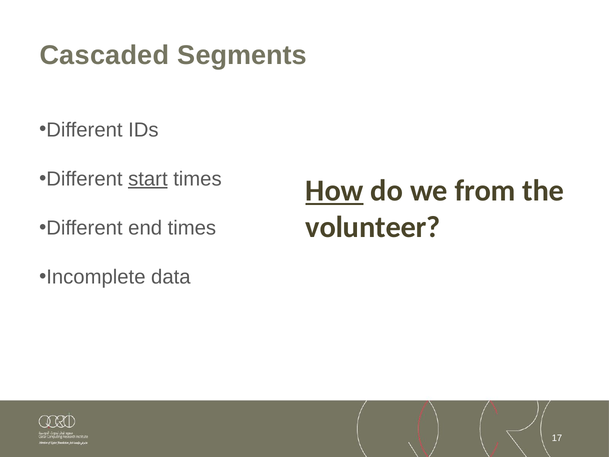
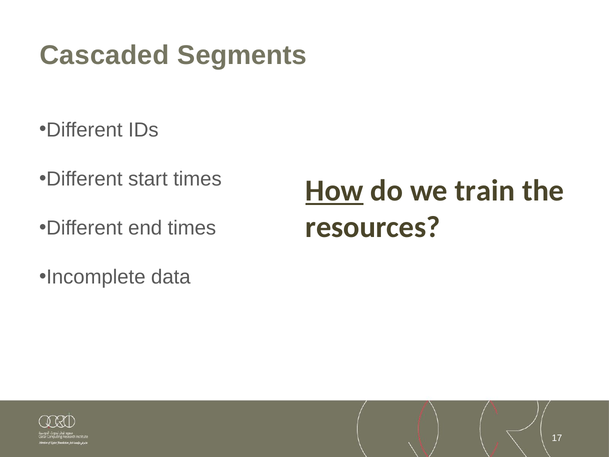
start underline: present -> none
from: from -> train
volunteer: volunteer -> resources
